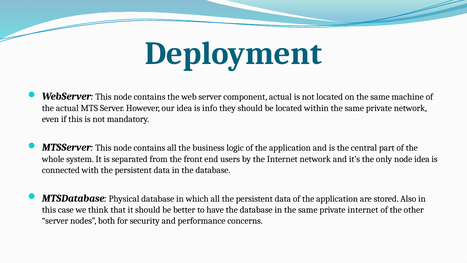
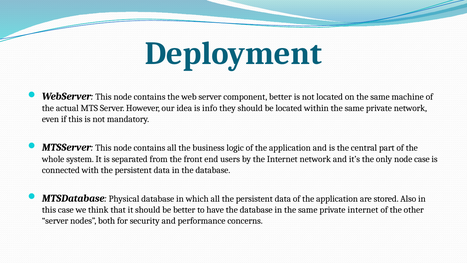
component actual: actual -> better
node idea: idea -> case
